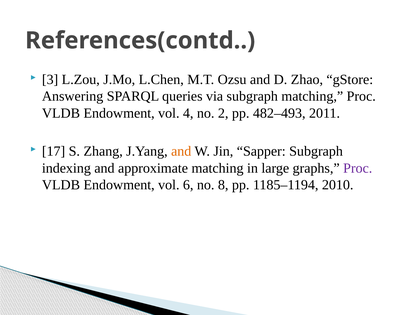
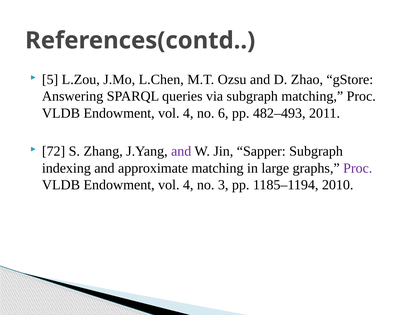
3: 3 -> 5
2: 2 -> 6
17: 17 -> 72
and at (181, 151) colour: orange -> purple
6 at (188, 185): 6 -> 4
8: 8 -> 3
